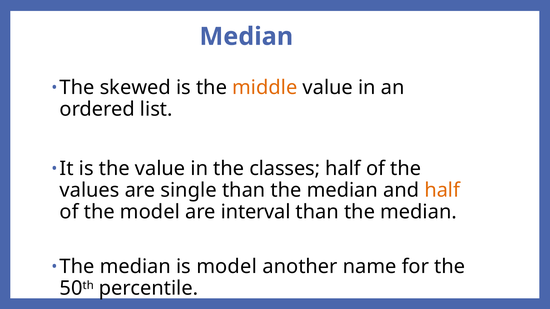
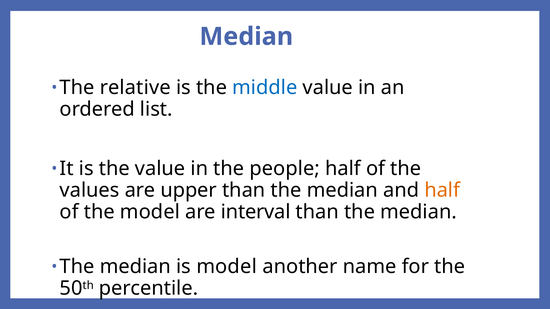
skewed: skewed -> relative
middle colour: orange -> blue
classes: classes -> people
single: single -> upper
